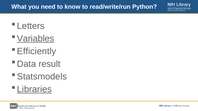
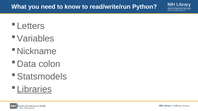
Variables underline: present -> none
Efficiently: Efficiently -> Nickname
result: result -> colon
